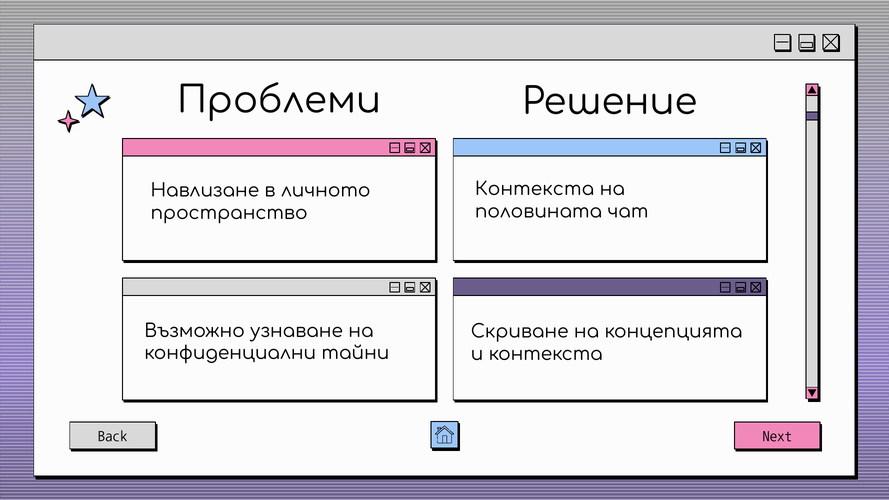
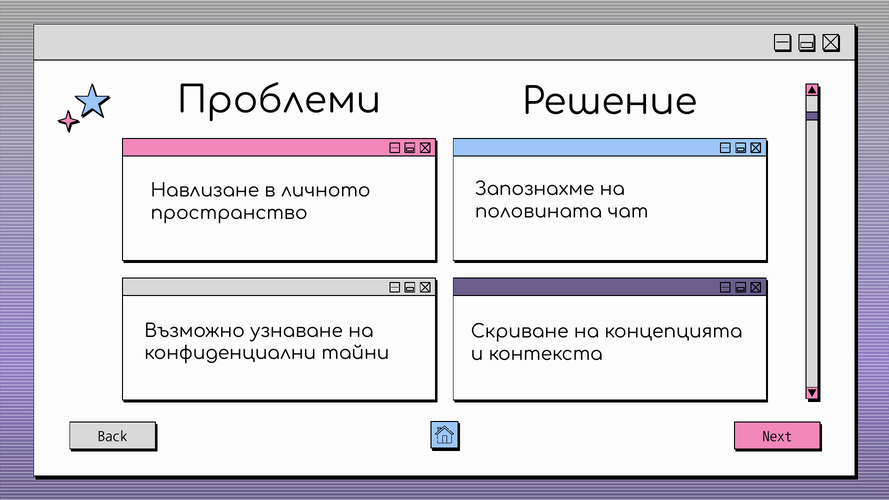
Контекста at (535, 189): Контекста -> Запознахме
